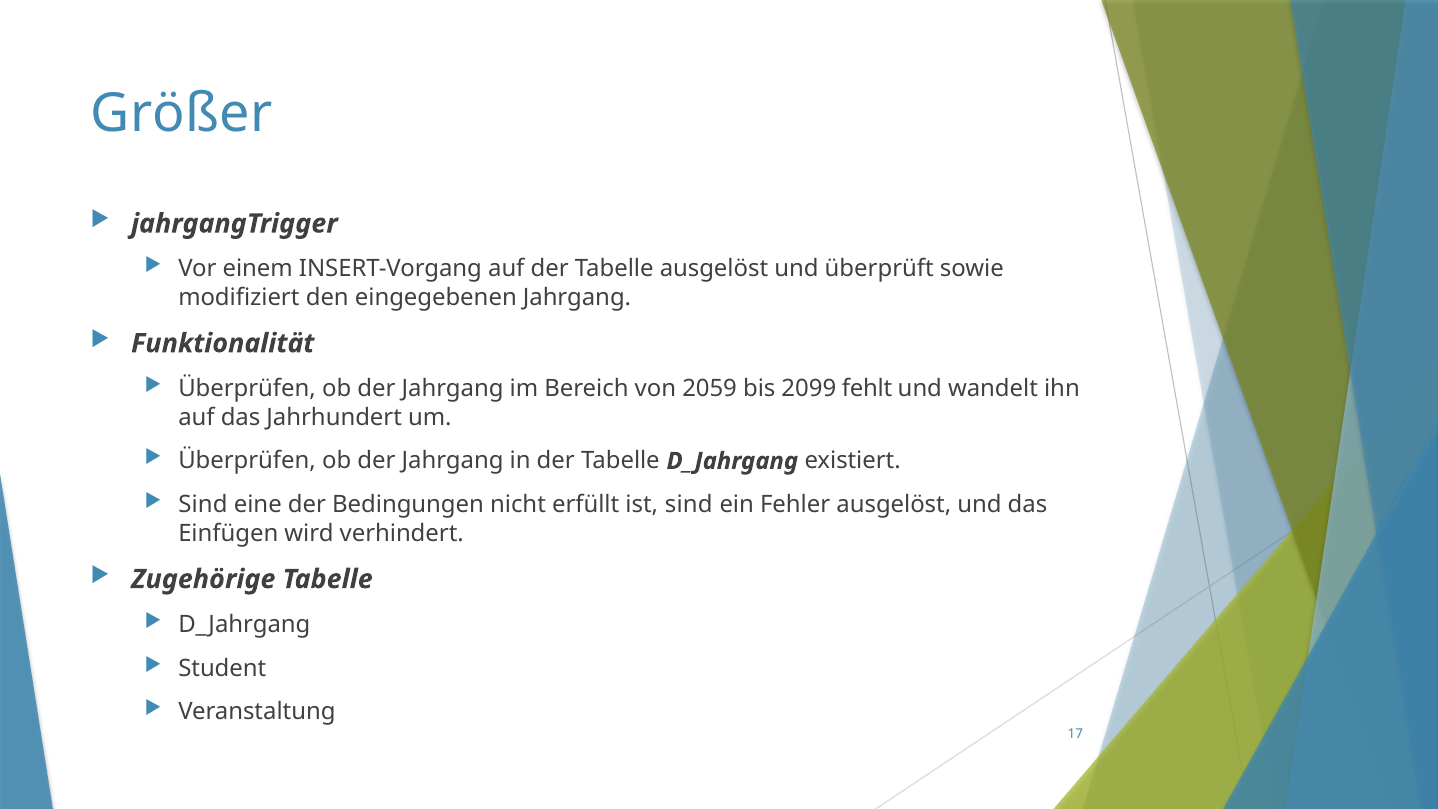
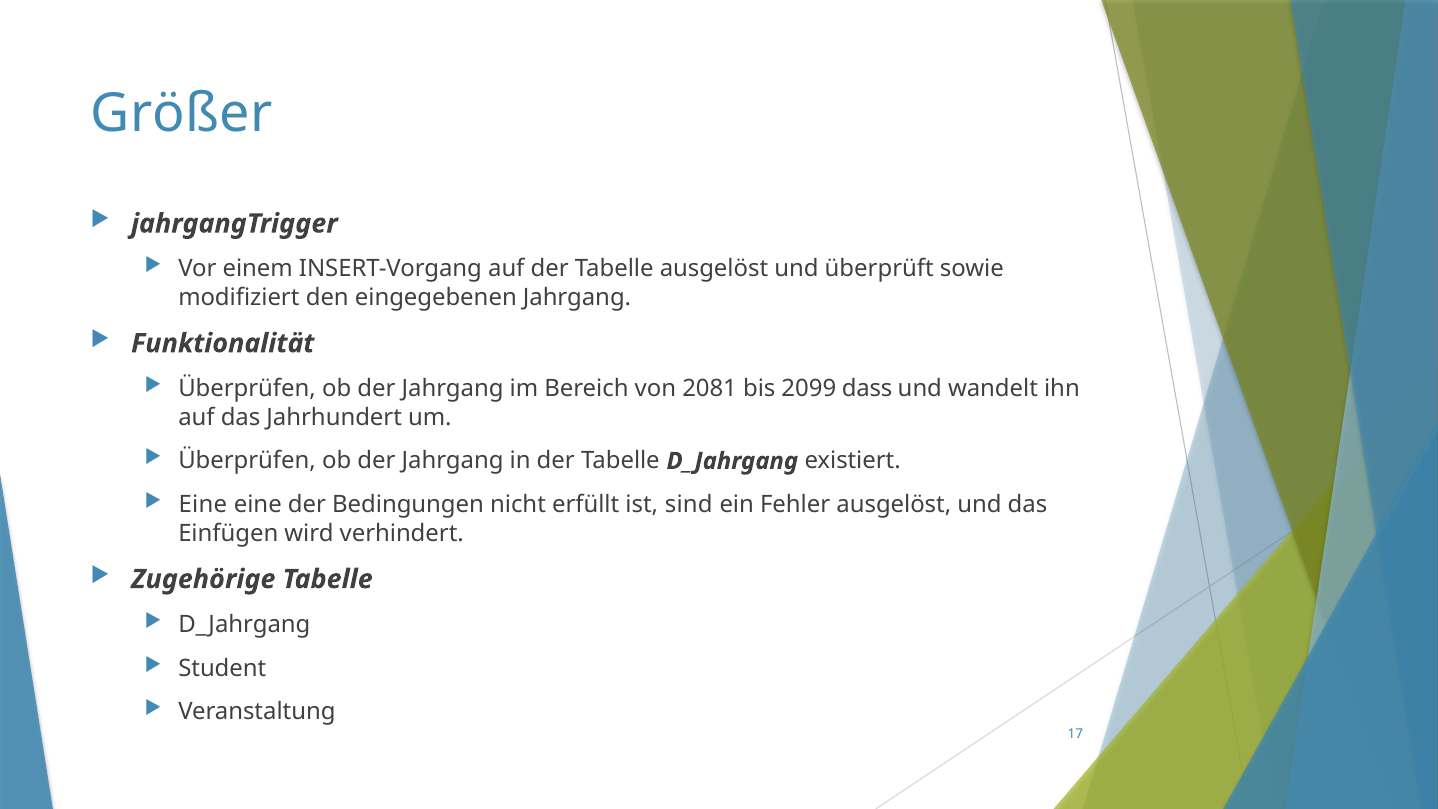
2059: 2059 -> 2081
fehlt: fehlt -> dass
Sind at (203, 505): Sind -> Eine
